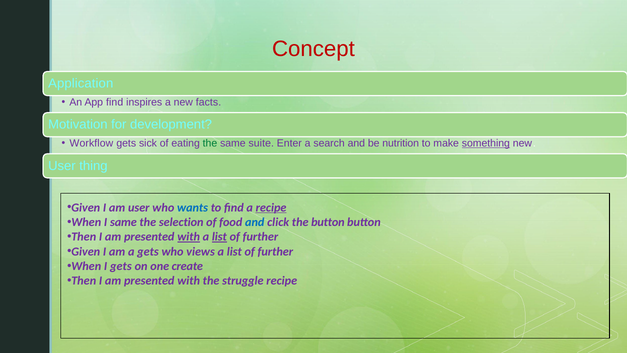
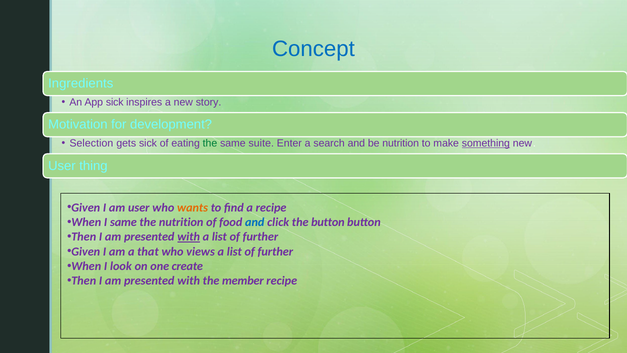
Concept colour: red -> blue
Application at (81, 83): Application -> Ingredients
App find: find -> sick
new facts: facts -> story
Workflow: Workflow -> Selection
wants at (193, 207) colour: blue -> orange
recipe at (271, 207) underline: present -> none
the selection: selection -> nutrition
list at (219, 237) underline: present -> none
a gets: gets -> that
I gets: gets -> look
struggle: struggle -> member
